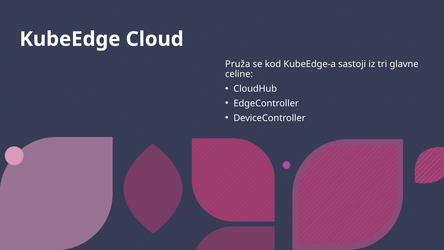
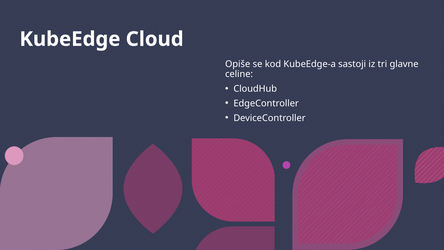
Pruža: Pruža -> Opiše
